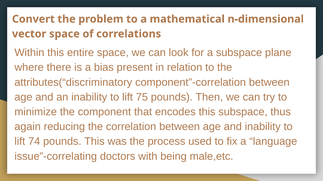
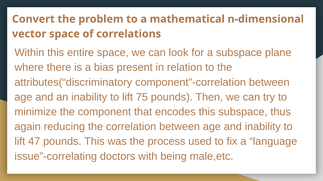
74: 74 -> 47
